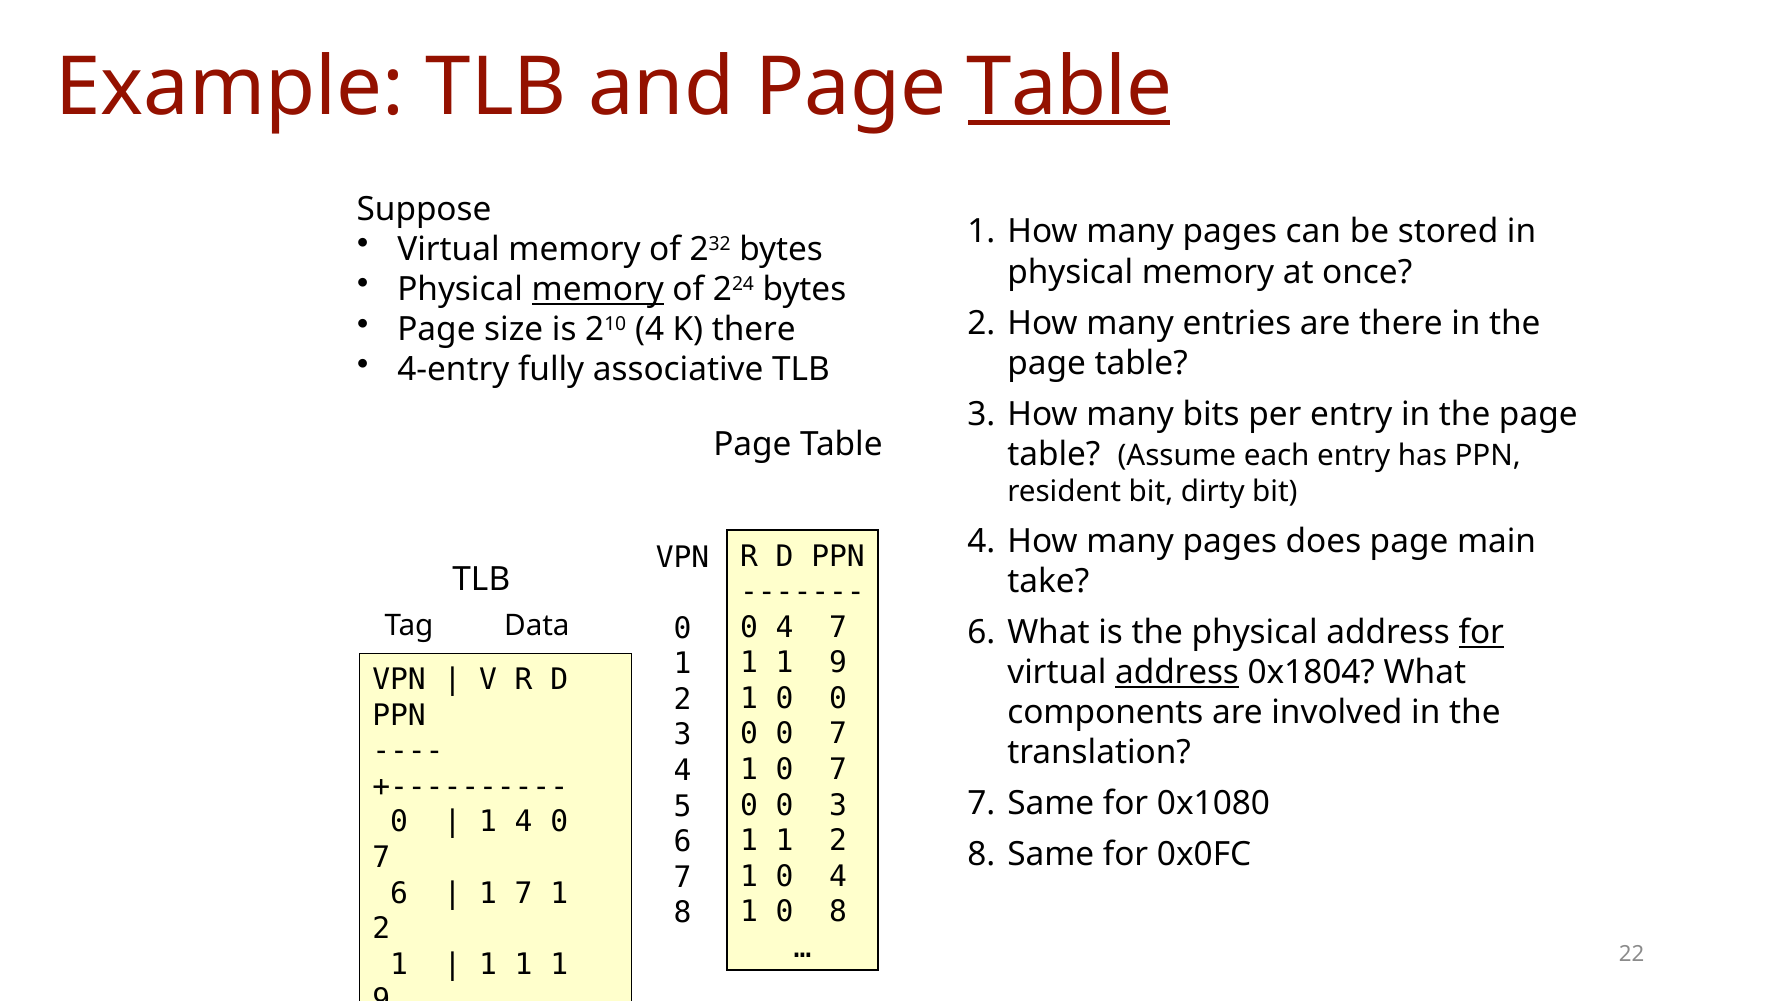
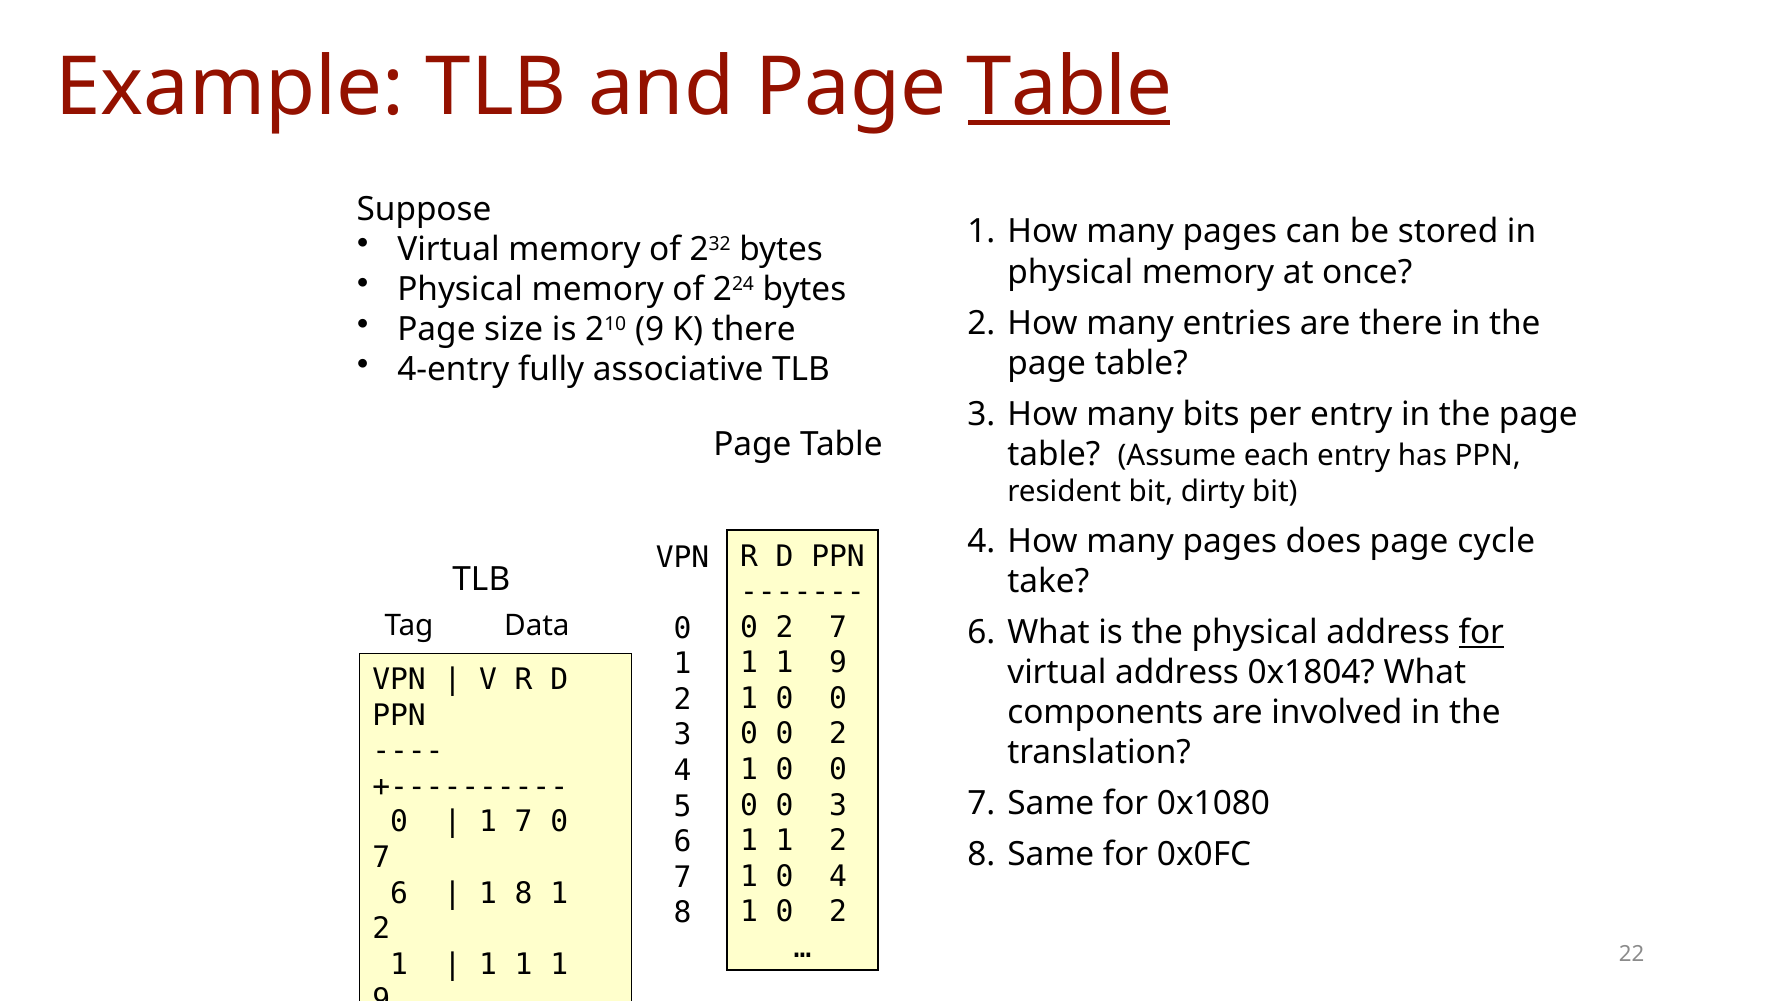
memory at (598, 290) underline: present -> none
210 4: 4 -> 9
main: main -> cycle
4 at (785, 628): 4 -> 2
address at (1177, 673) underline: present -> none
0 0 7: 7 -> 2
7 at (838, 770): 7 -> 0
1 4: 4 -> 7
1 7: 7 -> 8
1 0 8: 8 -> 2
